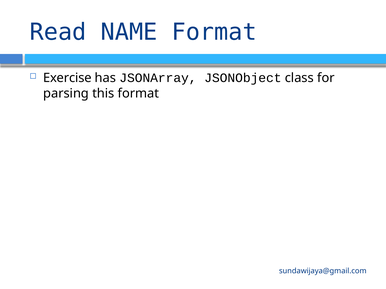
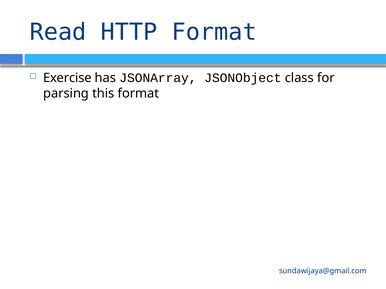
NAME: NAME -> HTTP
